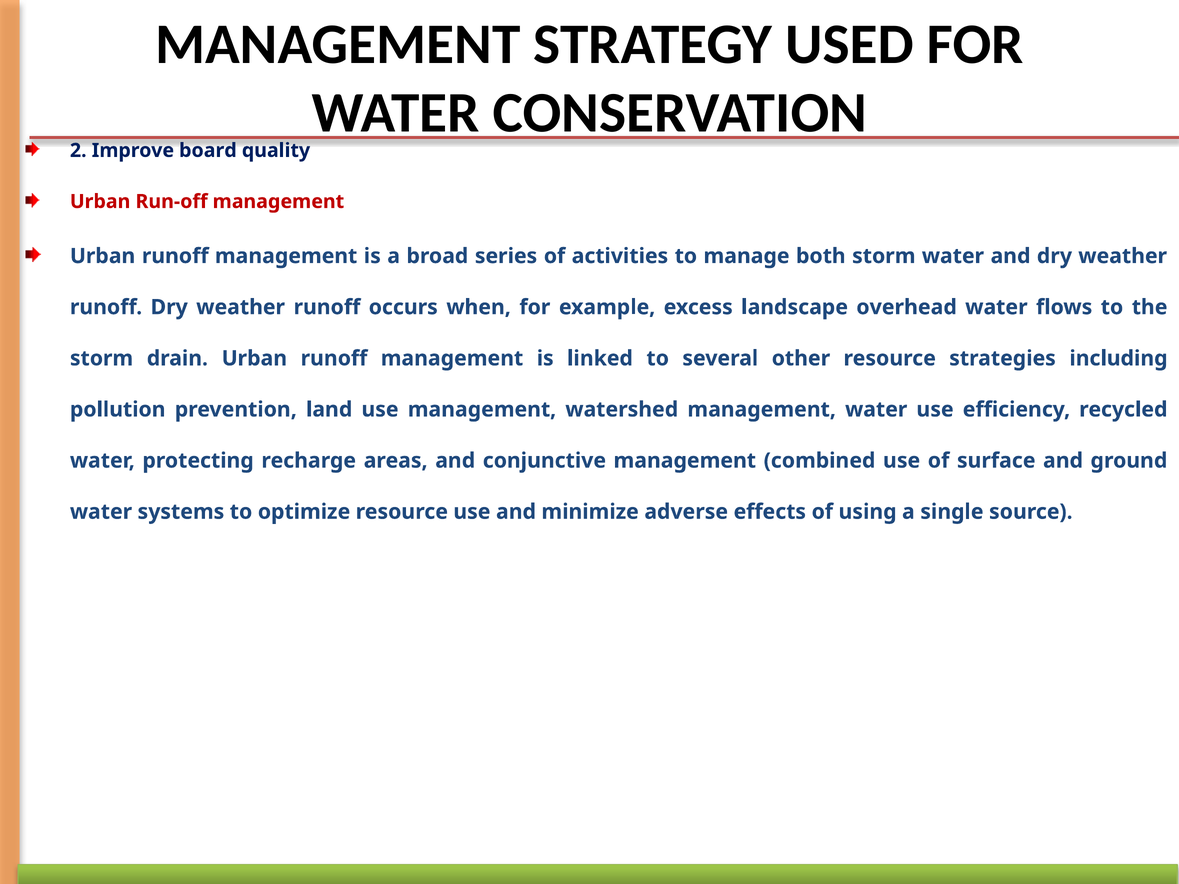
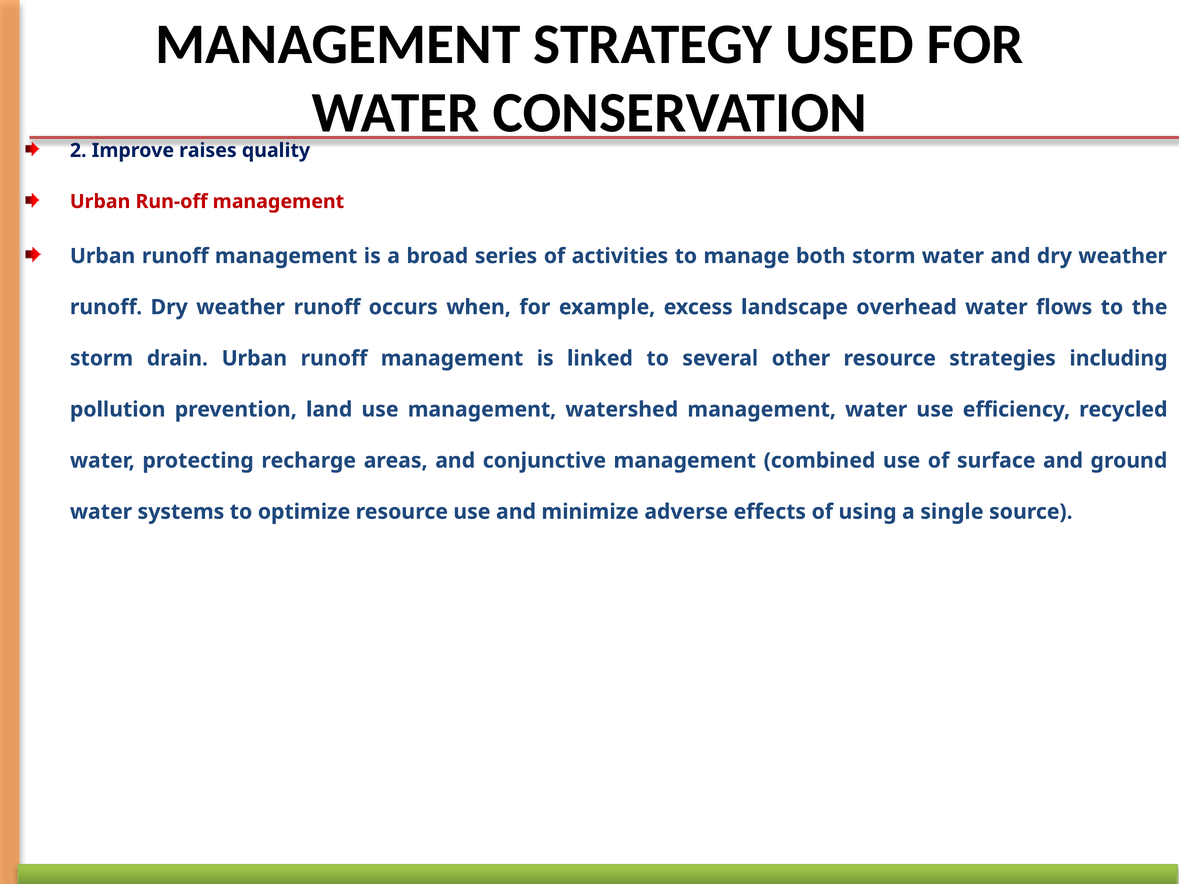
board: board -> raises
